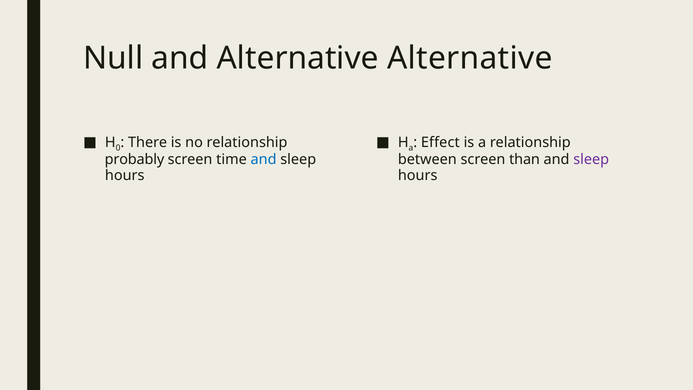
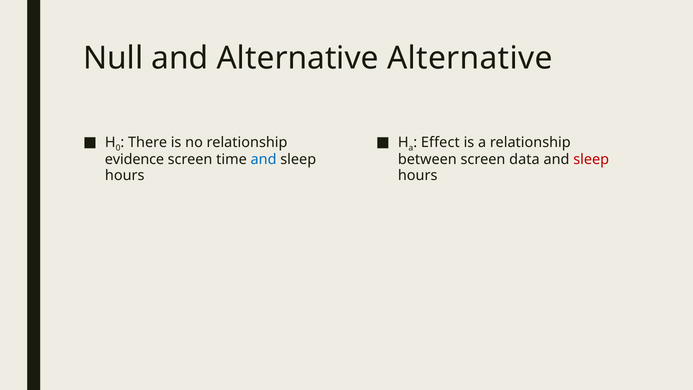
probably: probably -> evidence
than: than -> data
sleep at (591, 159) colour: purple -> red
